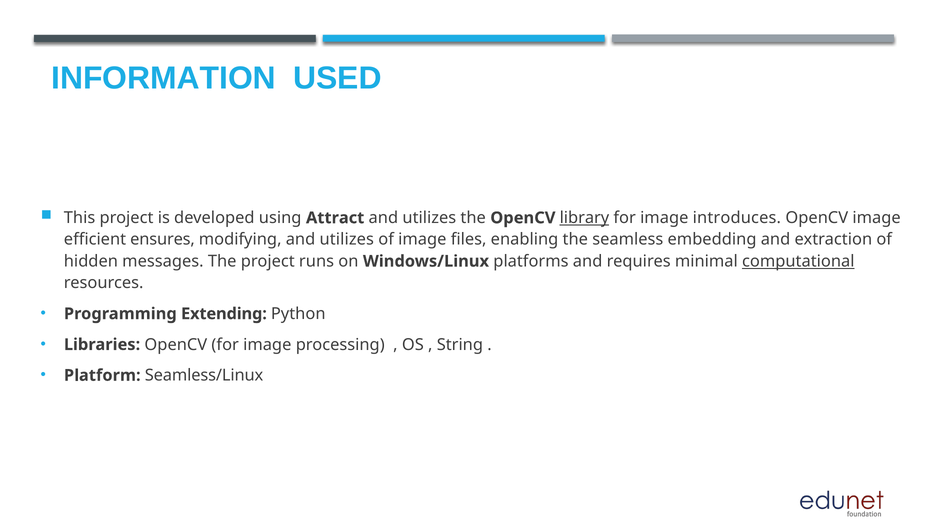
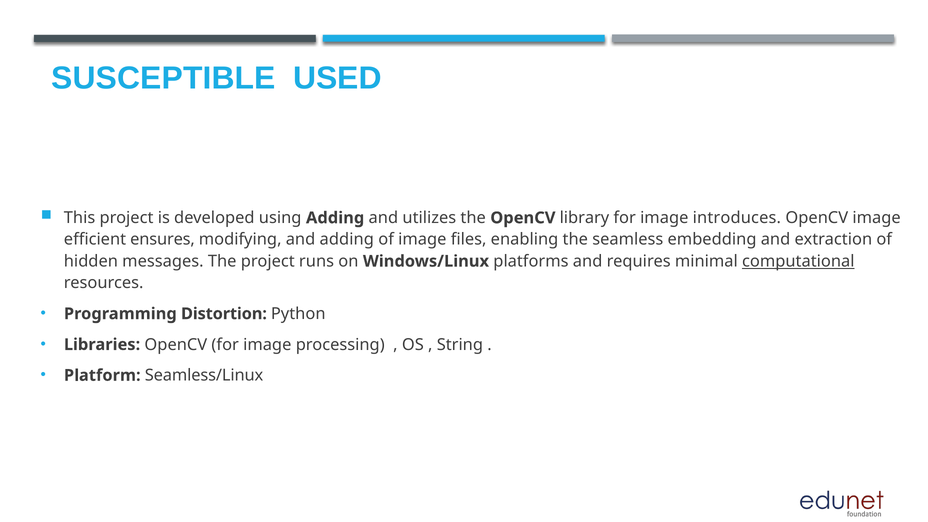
INFORMATION: INFORMATION -> SUSCEPTIBLE
using Attract: Attract -> Adding
library underline: present -> none
modifying and utilizes: utilizes -> adding
Extending: Extending -> Distortion
